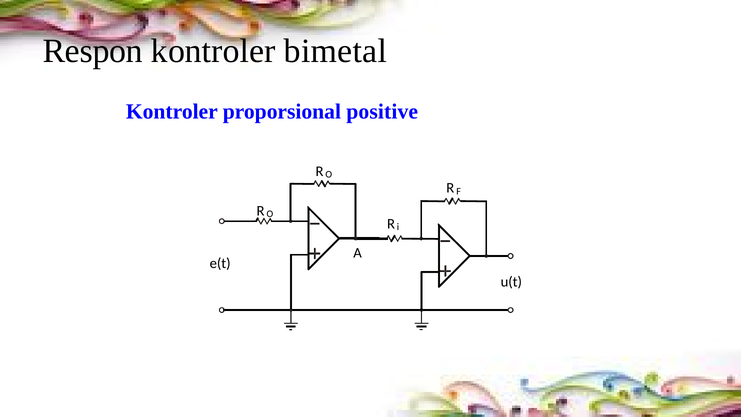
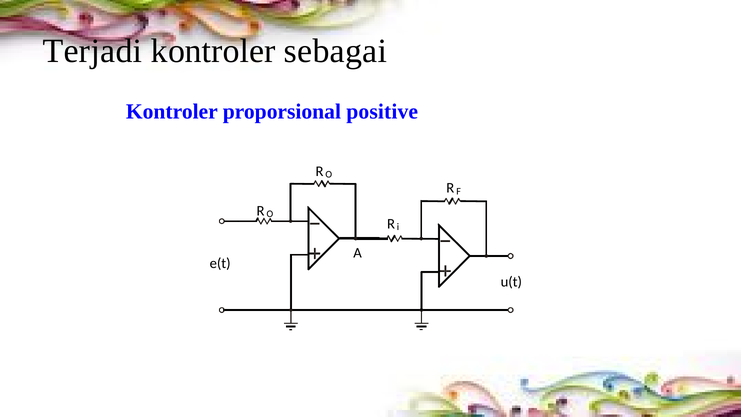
Respon: Respon -> Terjadi
bimetal: bimetal -> sebagai
